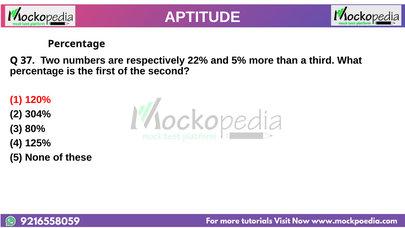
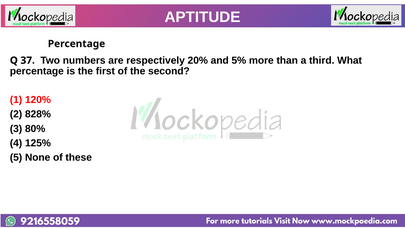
22%: 22% -> 20%
304%: 304% -> 828%
